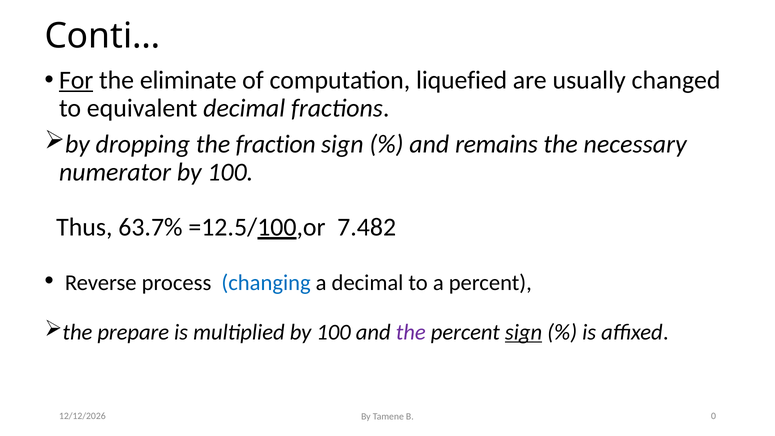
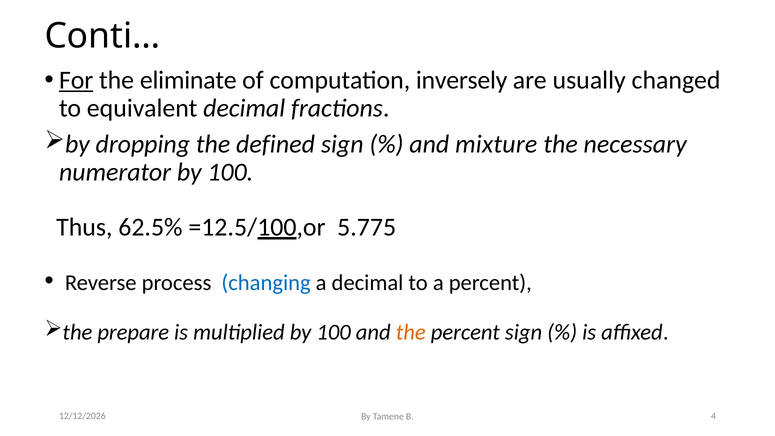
liquefied: liquefied -> inversely
fraction: fraction -> defined
remains: remains -> mixture
63.7%: 63.7% -> 62.5%
7.482: 7.482 -> 5.775
the at (411, 332) colour: purple -> orange
sign at (524, 332) underline: present -> none
0: 0 -> 4
